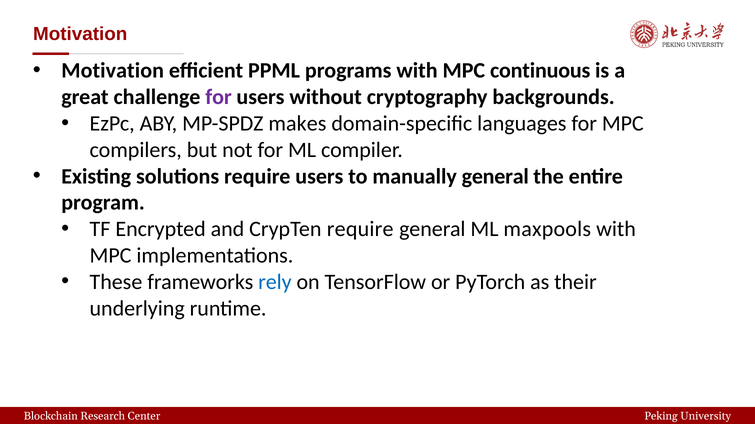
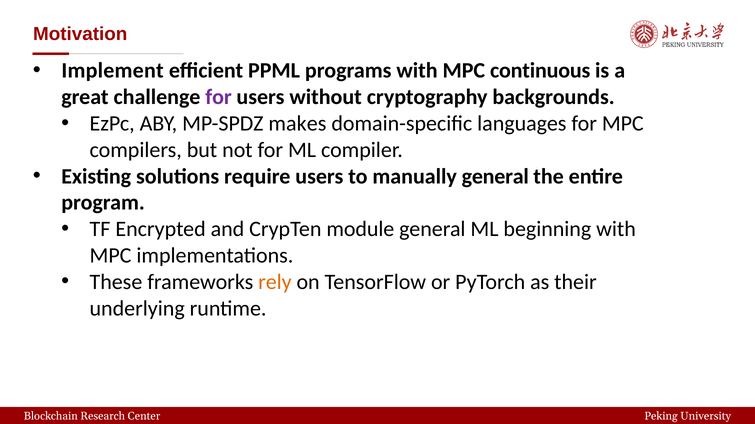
Motivation at (113, 71): Motivation -> Implement
CrypTen require: require -> module
maxpools: maxpools -> beginning
rely colour: blue -> orange
